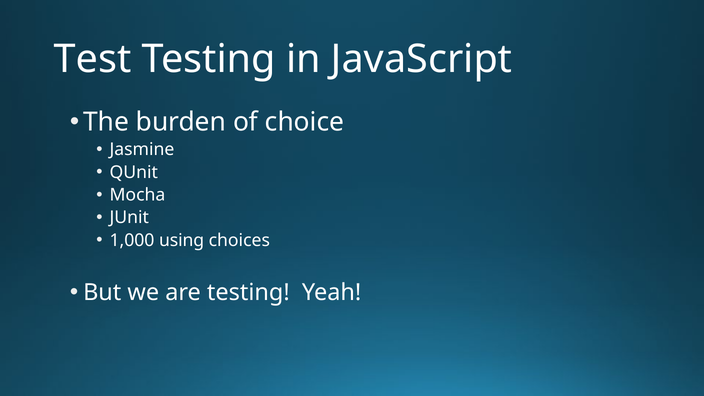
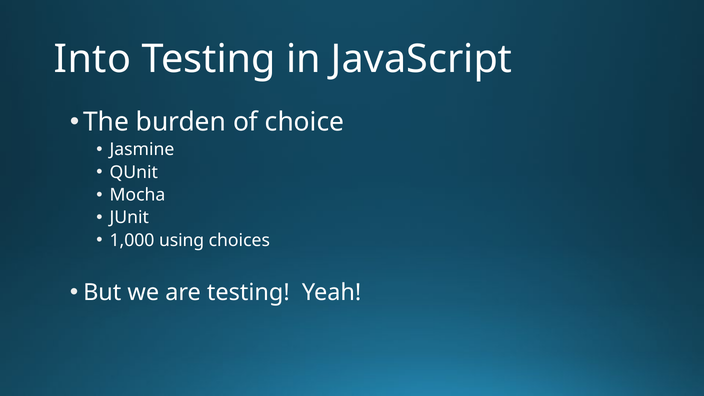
Test: Test -> Into
